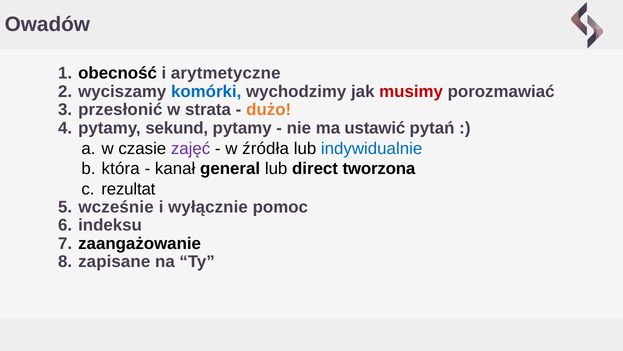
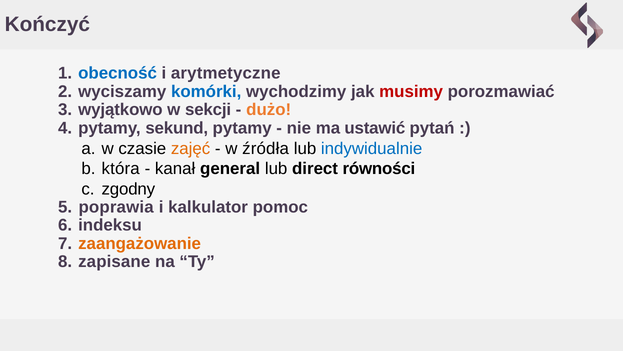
Owadów: Owadów -> Kończyć
obecność colour: black -> blue
przesłonić: przesłonić -> wyjątkowo
strata: strata -> sekcji
zajęć colour: purple -> orange
tworzona: tworzona -> równości
rezultat: rezultat -> zgodny
wcześnie: wcześnie -> poprawia
wyłącznie: wyłącznie -> kalkulator
zaangażowanie colour: black -> orange
